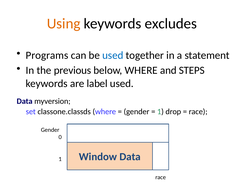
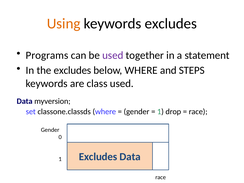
used at (113, 55) colour: blue -> purple
the previous: previous -> excludes
label: label -> class
Window at (98, 157): Window -> Excludes
